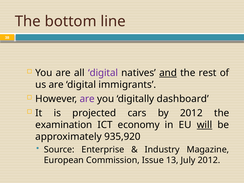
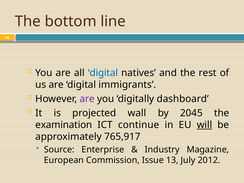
digital at (103, 73) colour: purple -> blue
and underline: present -> none
cars: cars -> wall
by 2012: 2012 -> 2045
economy: economy -> continue
935,920: 935,920 -> 765,917
